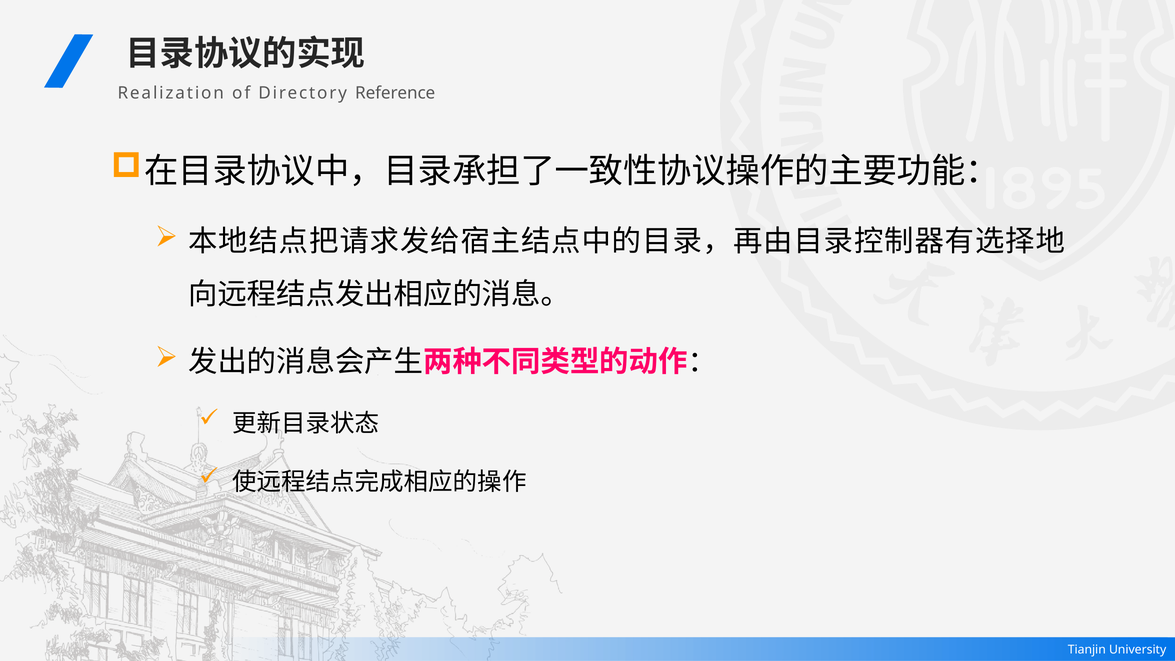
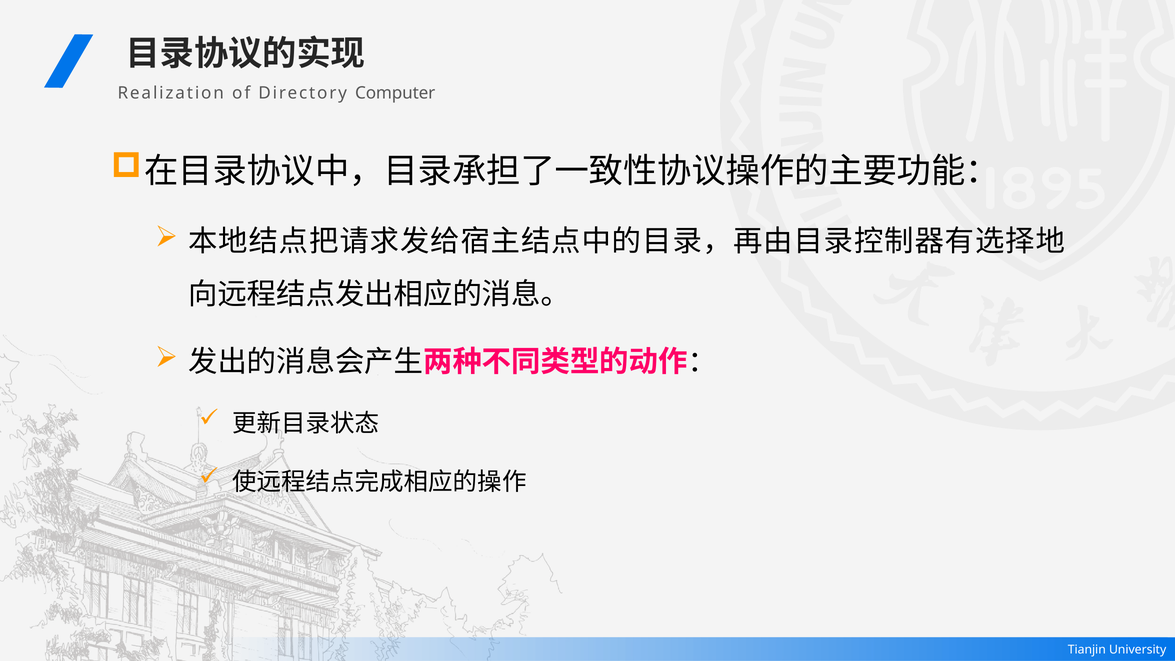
Reference: Reference -> Computer
